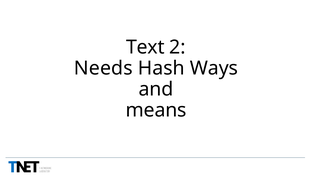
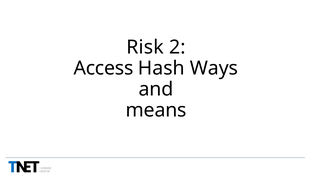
Text: Text -> Risk
Needs: Needs -> Access
